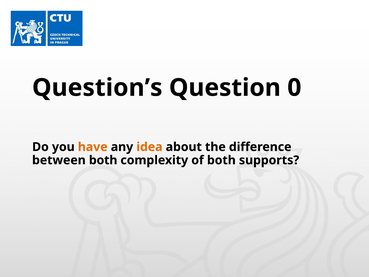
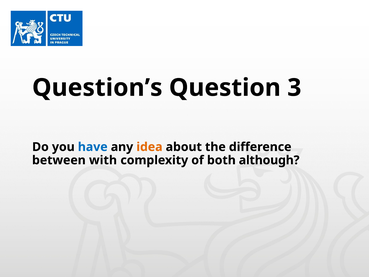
0: 0 -> 3
have colour: orange -> blue
between both: both -> with
supports: supports -> although
